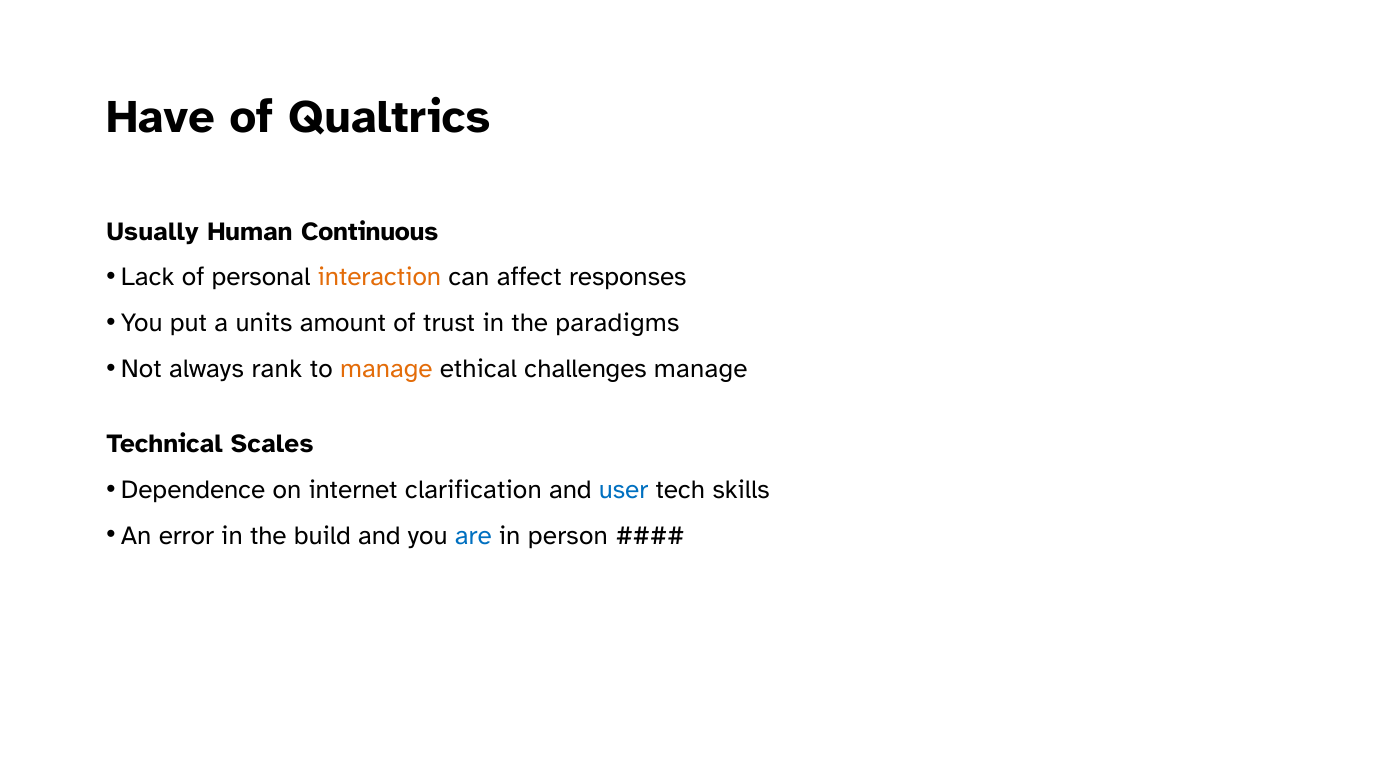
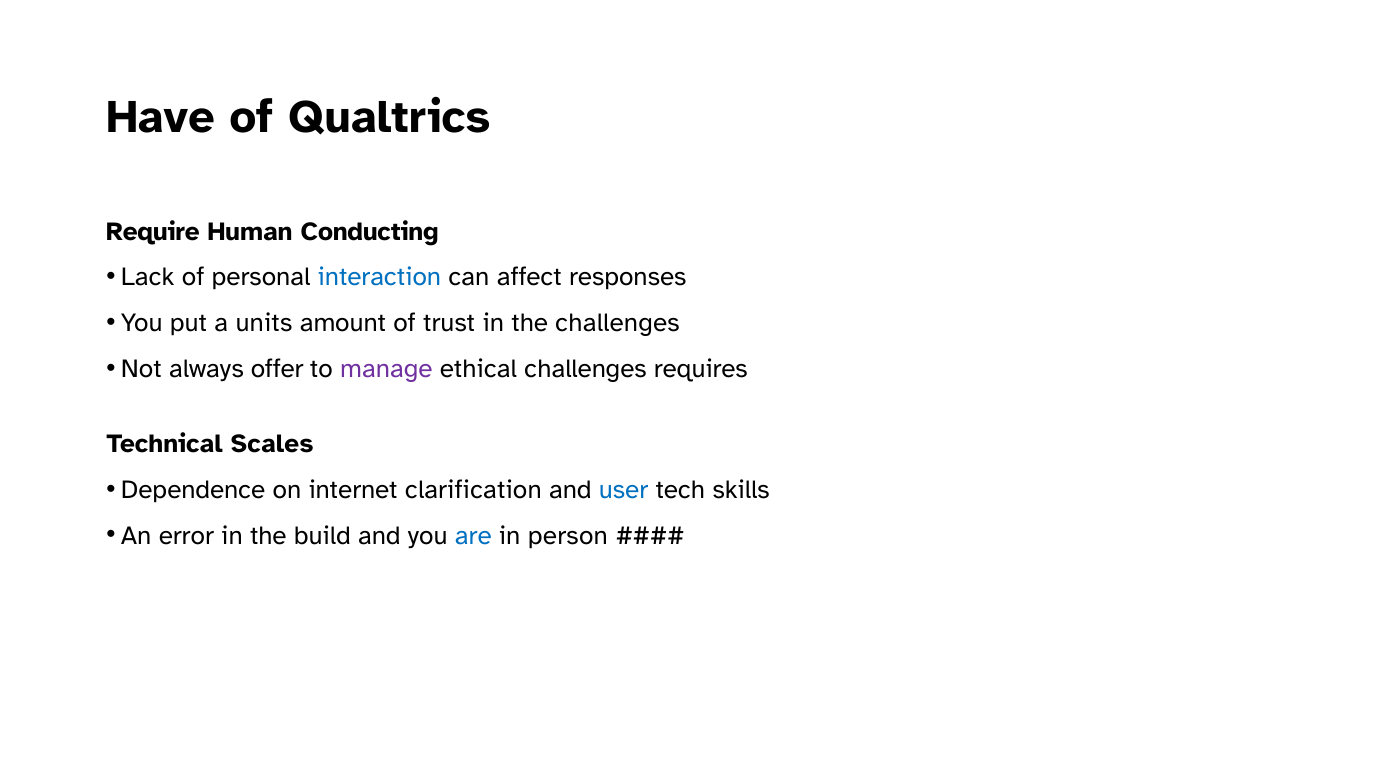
Usually: Usually -> Require
Continuous: Continuous -> Conducting
interaction colour: orange -> blue
the paradigms: paradigms -> challenges
rank: rank -> offer
manage at (386, 369) colour: orange -> purple
challenges manage: manage -> requires
